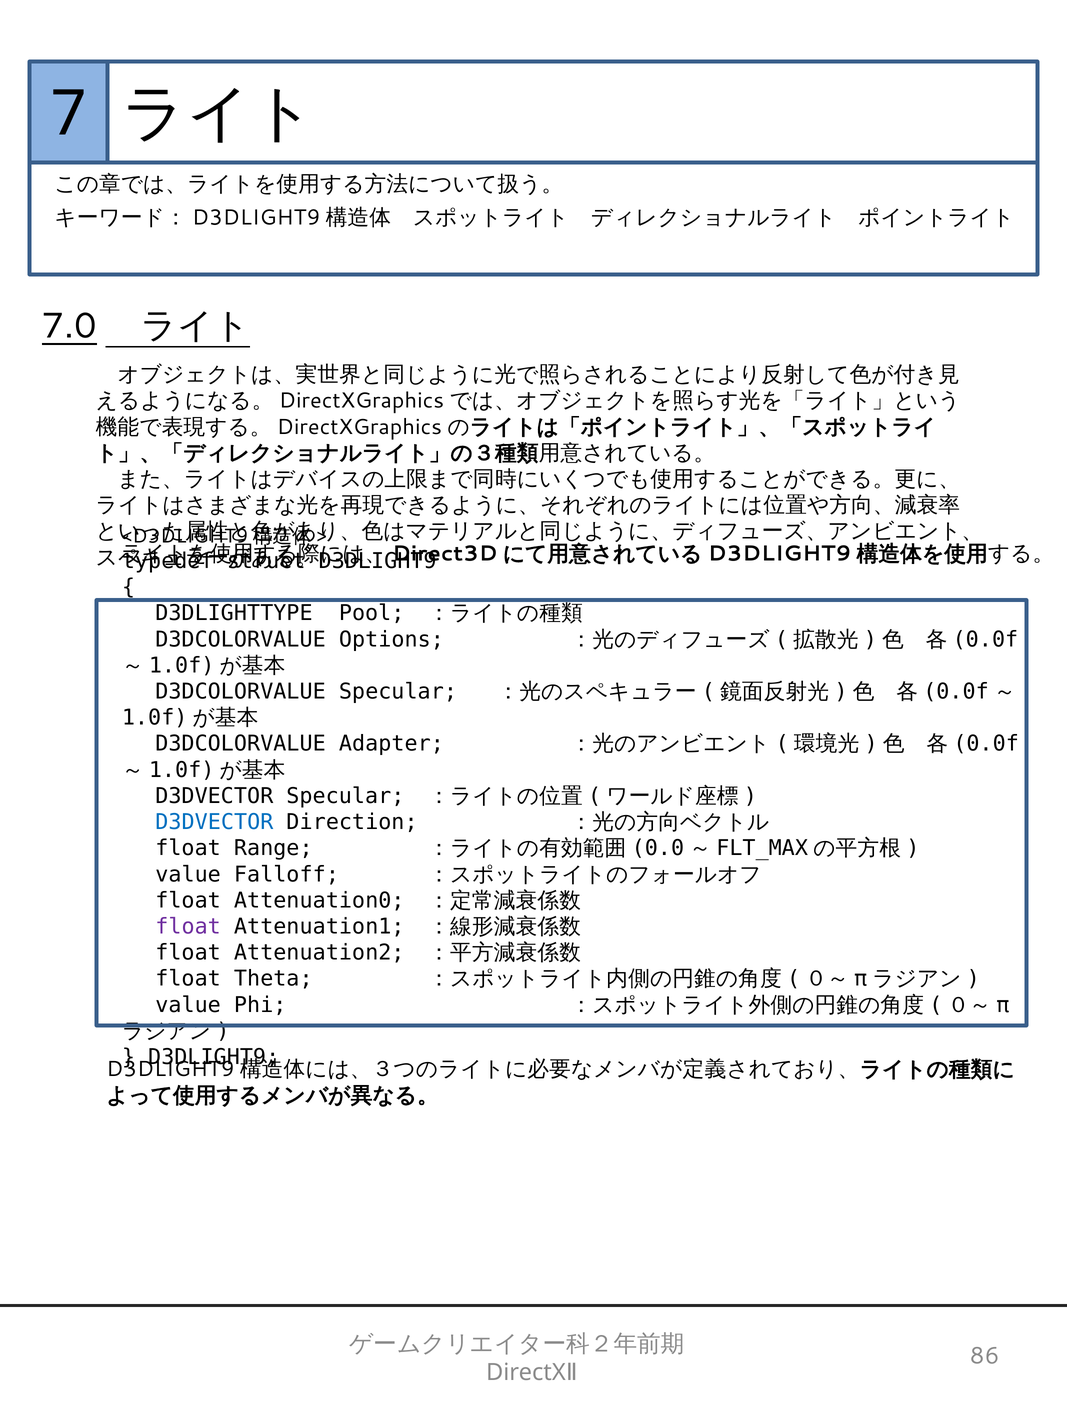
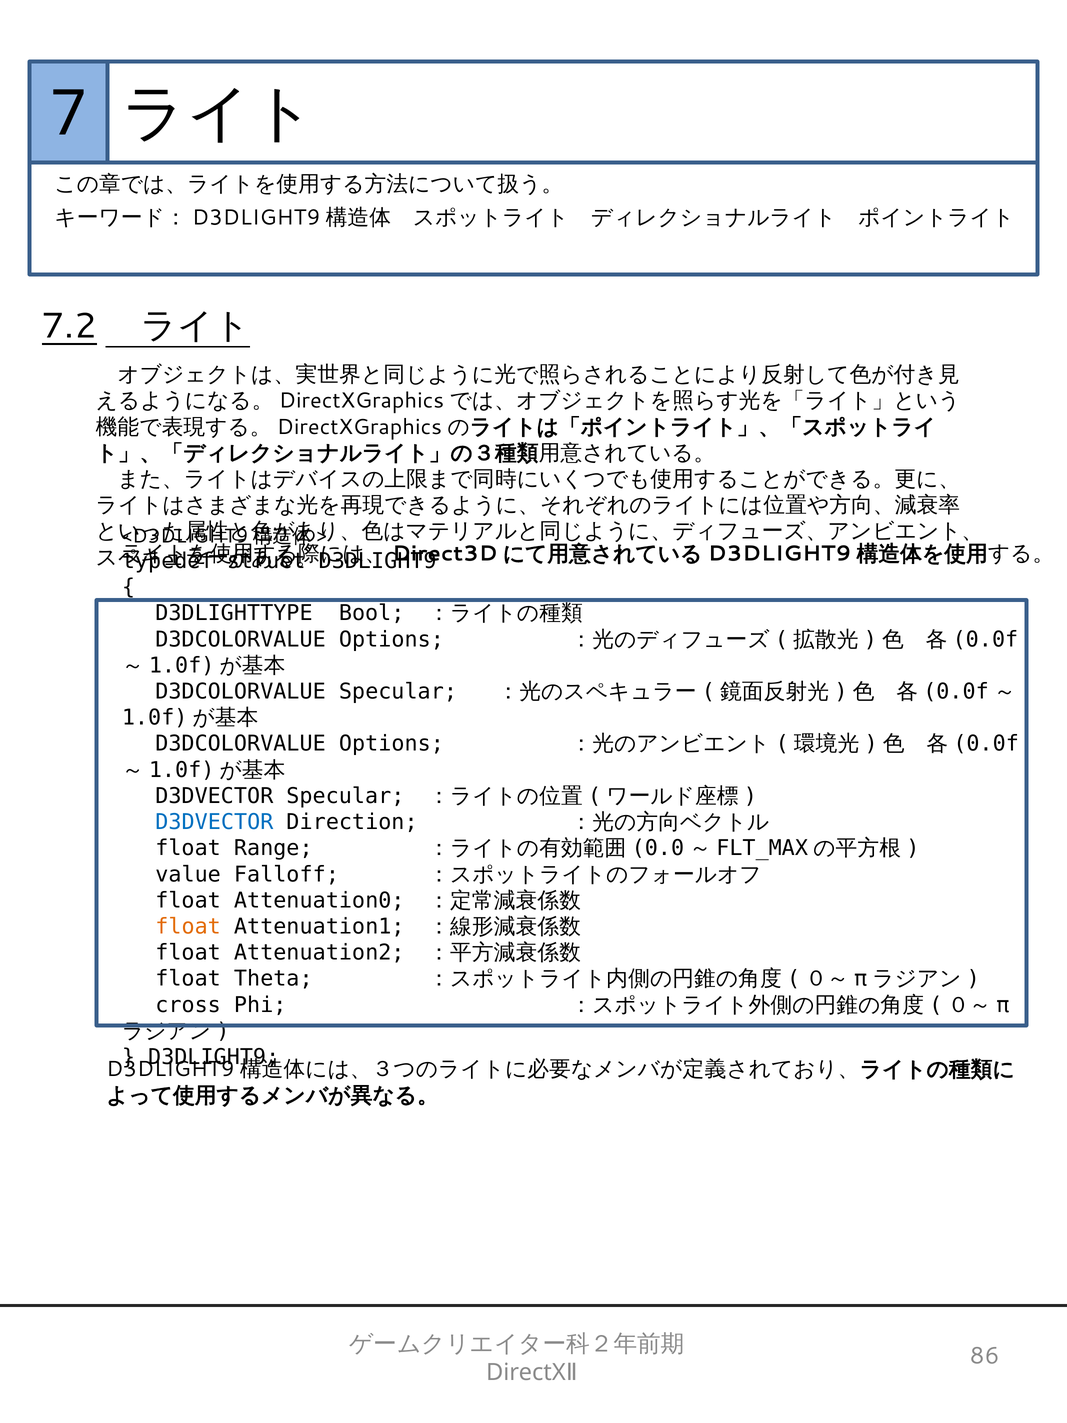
7.0: 7.0 -> 7.2
Pool: Pool -> Bool
Adapter at (391, 744): Adapter -> Options
float at (188, 926) colour: purple -> orange
value at (188, 1005): value -> cross
